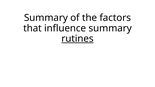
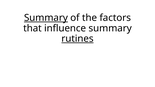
Summary at (46, 18) underline: none -> present
